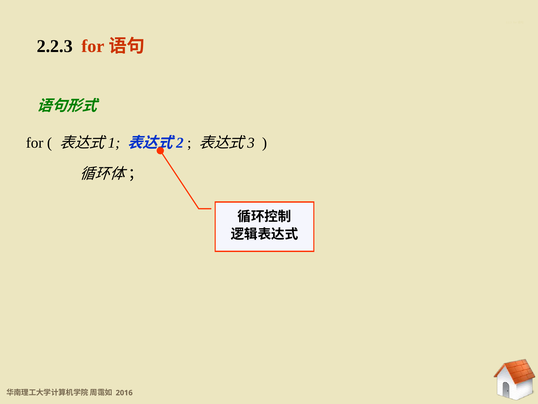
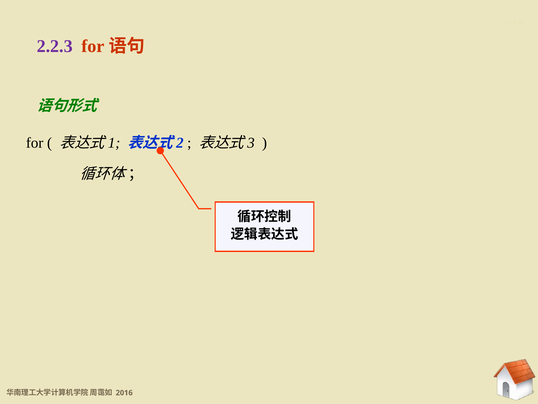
2.2.3 at (55, 46) colour: black -> purple
